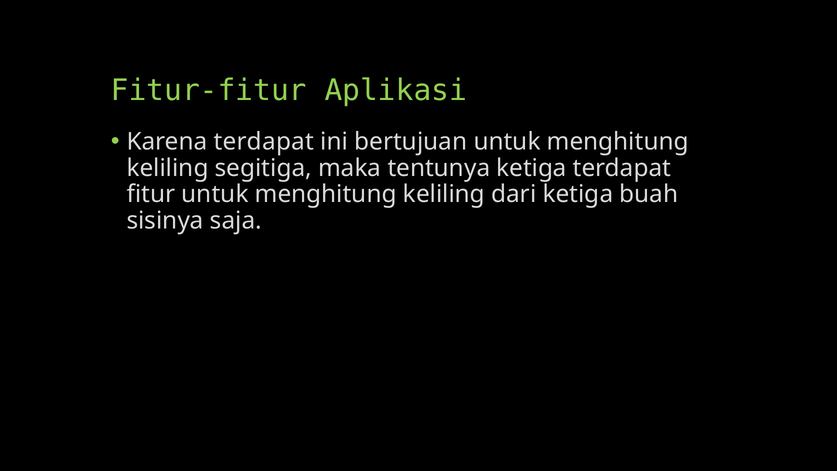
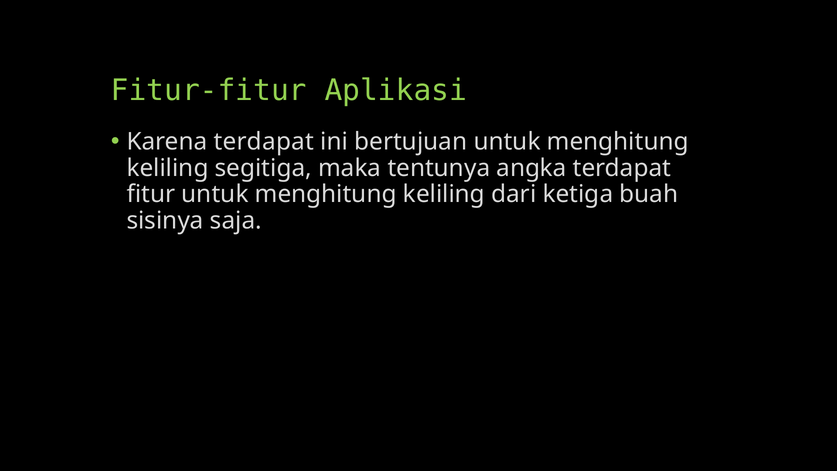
tentunya ketiga: ketiga -> angka
